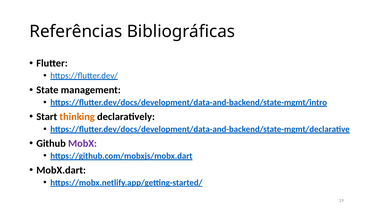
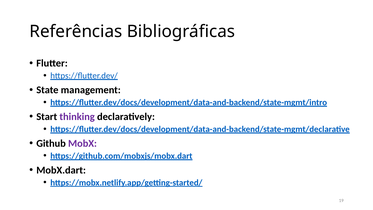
thinking colour: orange -> purple
